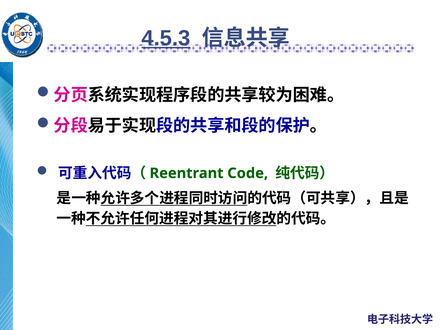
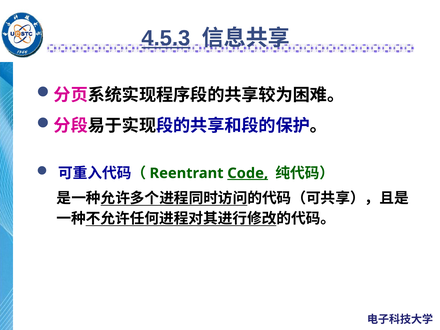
Code underline: none -> present
